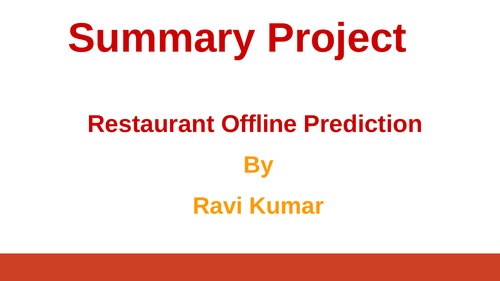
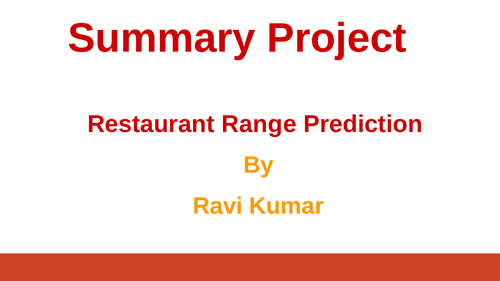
Offline: Offline -> Range
